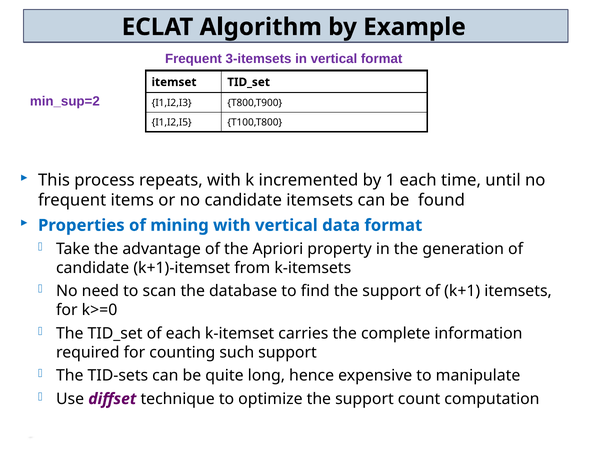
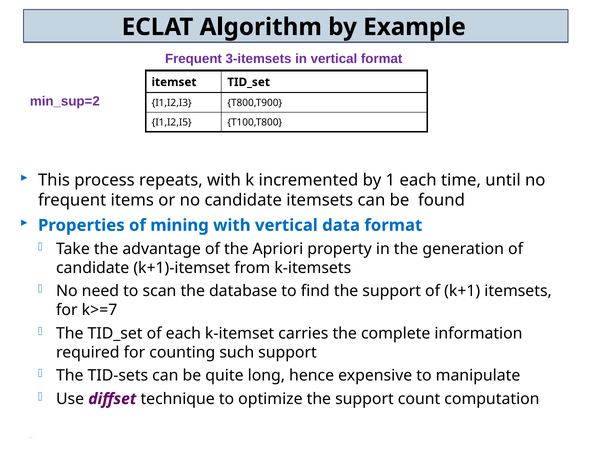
k>=0: k>=0 -> k>=7
